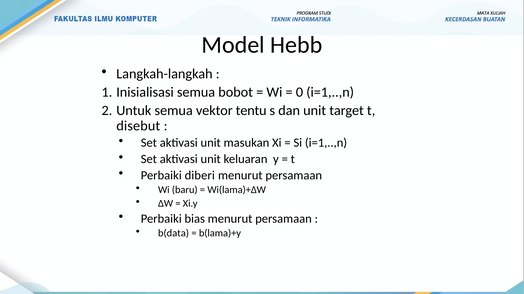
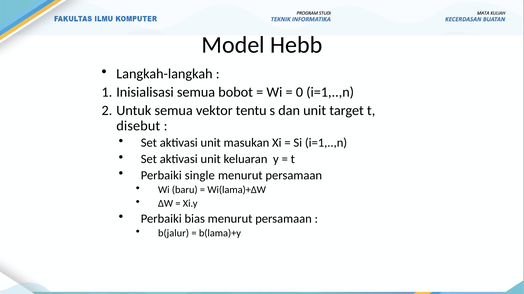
diberi: diberi -> single
b(data: b(data -> b(jalur
